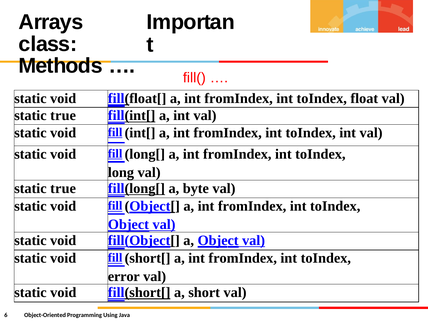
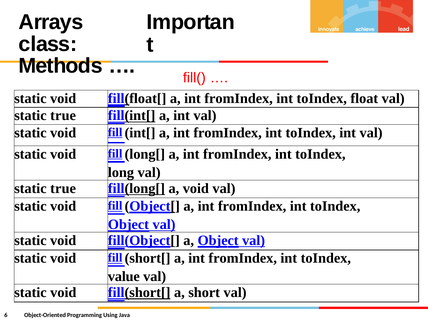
a byte: byte -> void
error: error -> value
